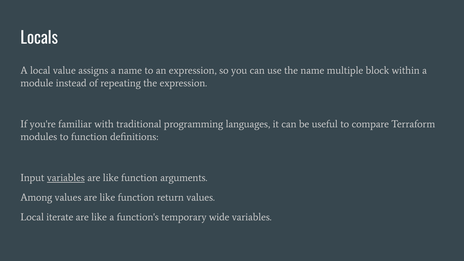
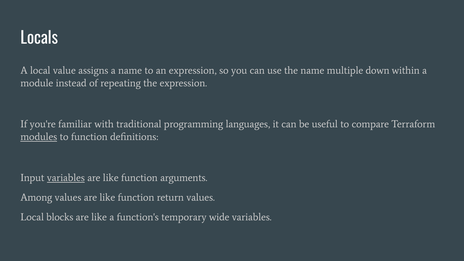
block: block -> down
modules underline: none -> present
iterate: iterate -> blocks
